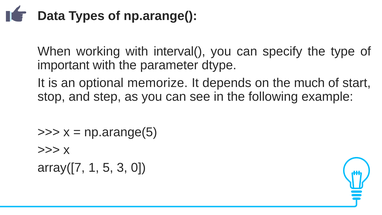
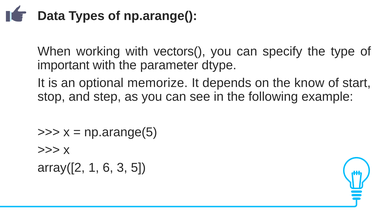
interval(: interval( -> vectors(
much: much -> know
array([7: array([7 -> array([2
5: 5 -> 6
0: 0 -> 5
